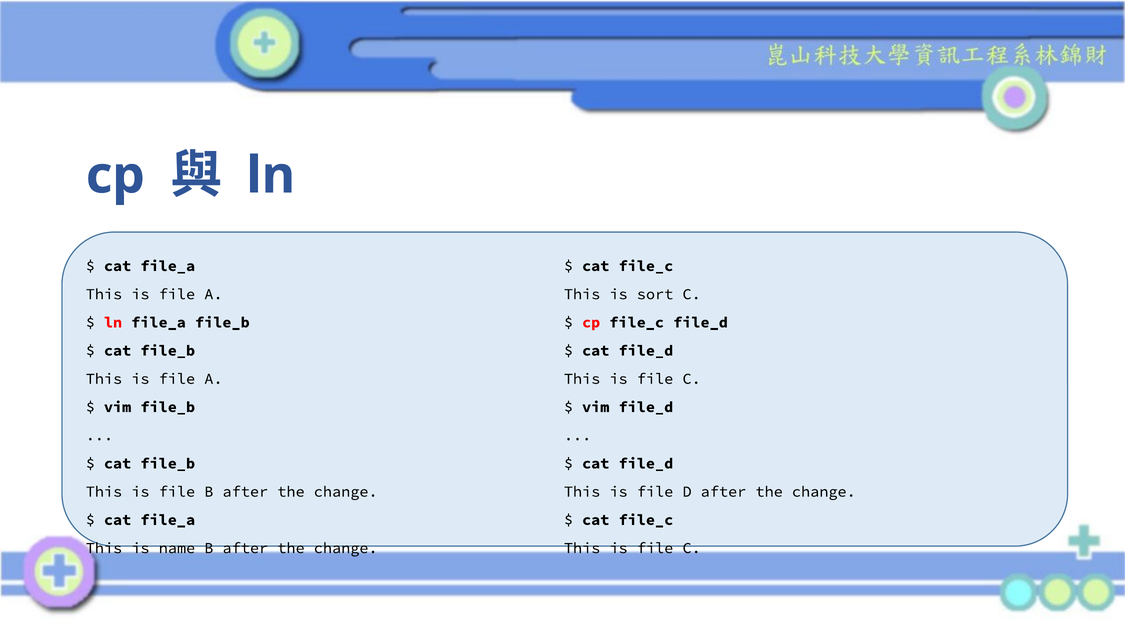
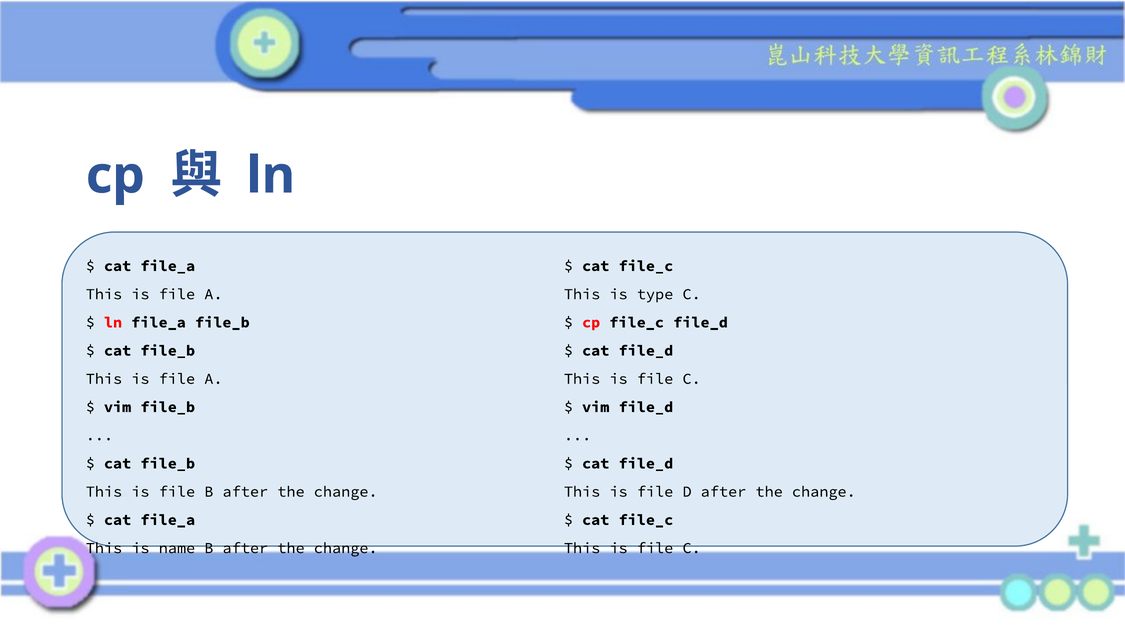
sort: sort -> type
